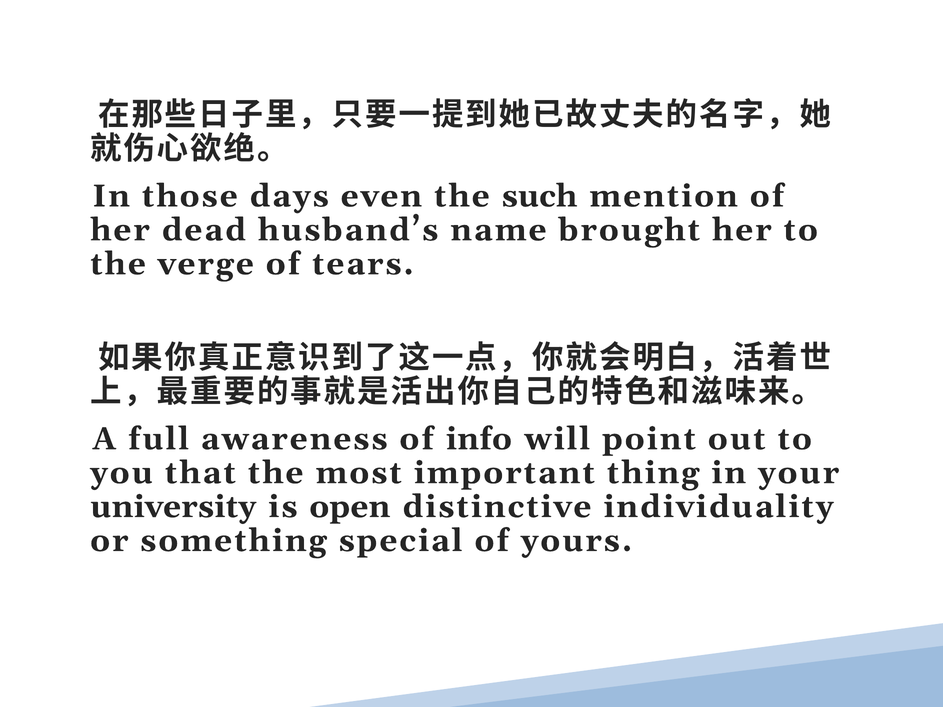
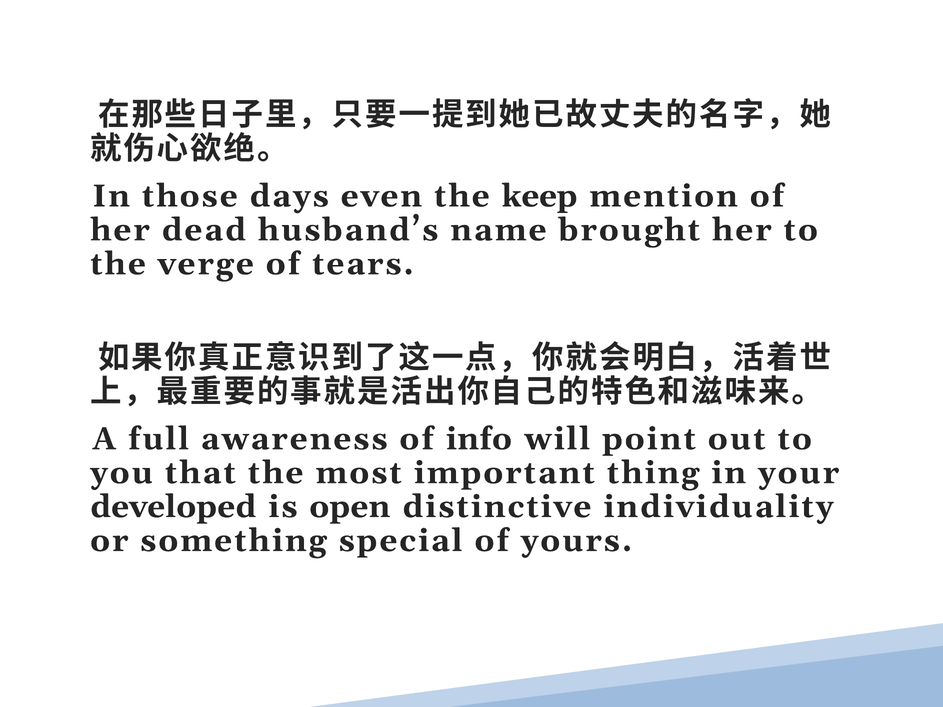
such: such -> keep
university: university -> developed
